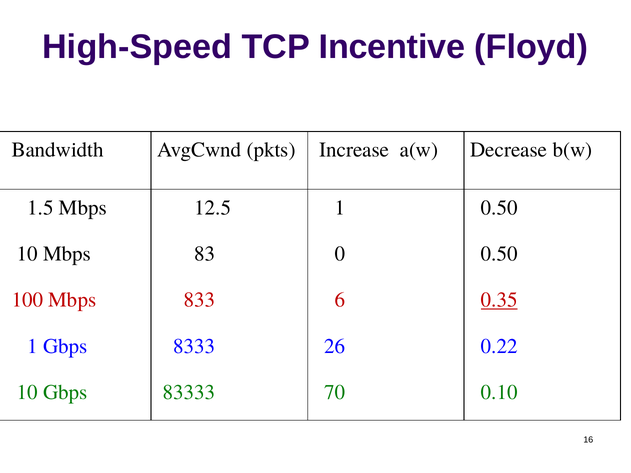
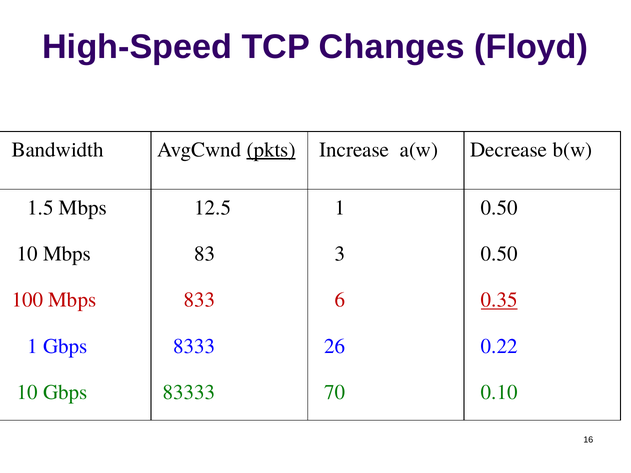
Incentive: Incentive -> Changes
pkts underline: none -> present
0: 0 -> 3
